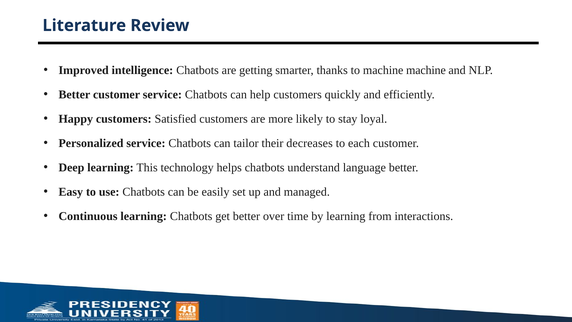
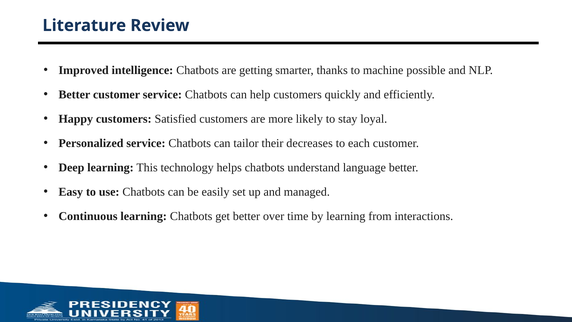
machine machine: machine -> possible
